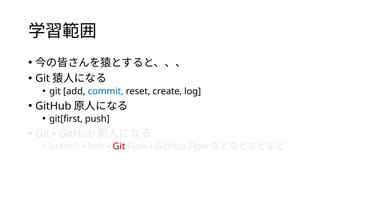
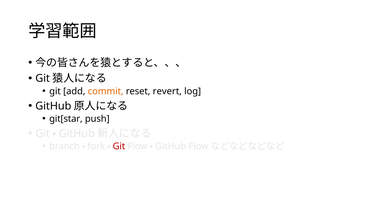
commit colour: blue -> orange
create: create -> revert
git[first: git[first -> git[star
